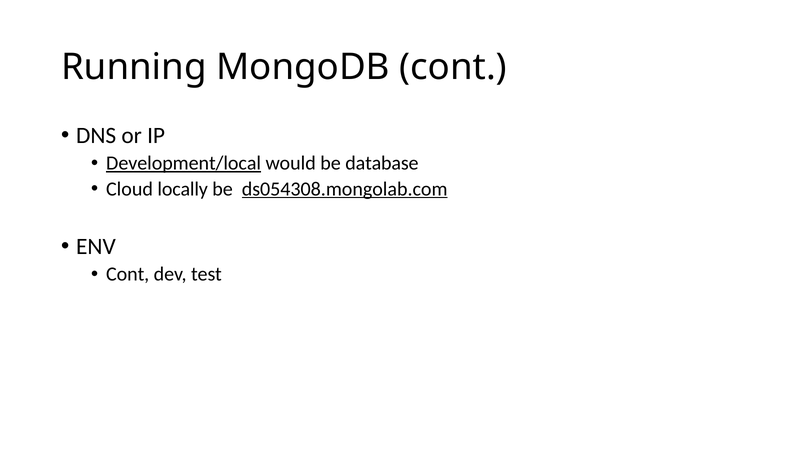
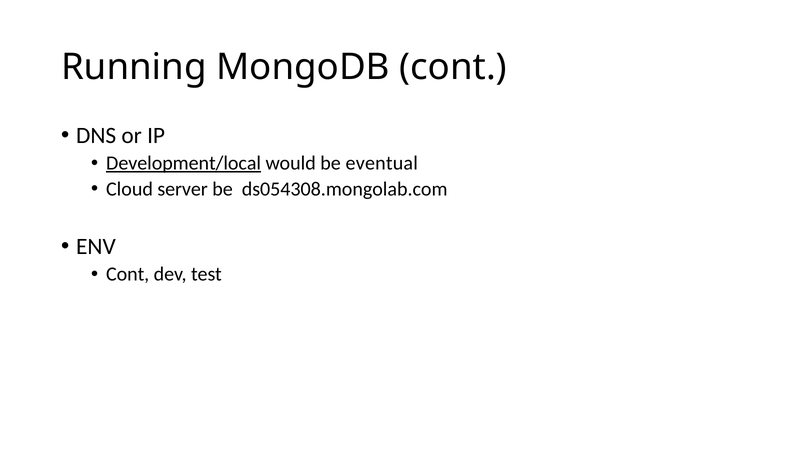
database: database -> eventual
locally: locally -> server
ds054308.mongolab.com underline: present -> none
